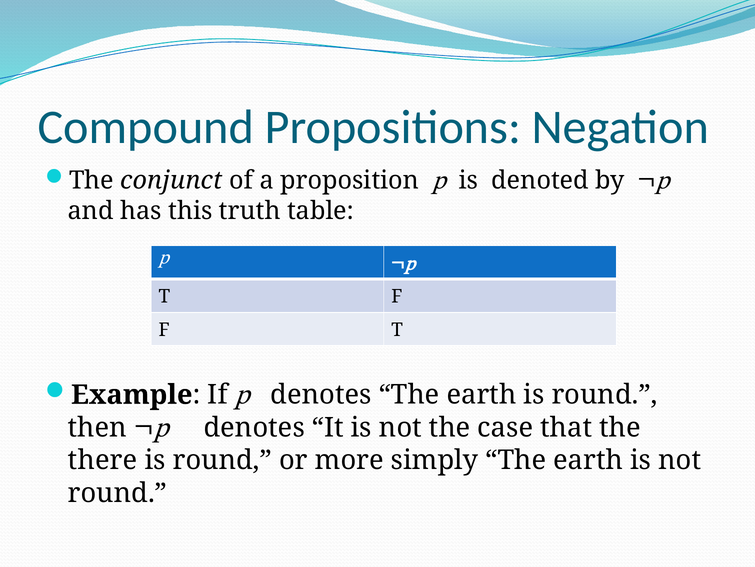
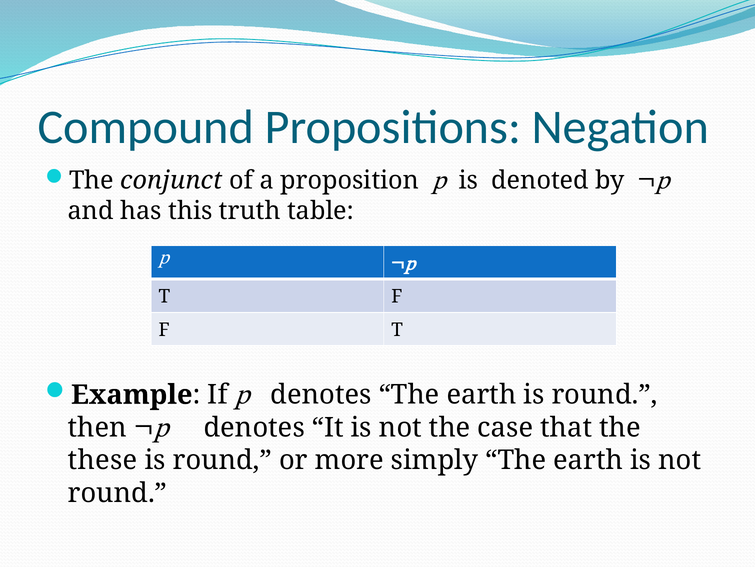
there: there -> these
